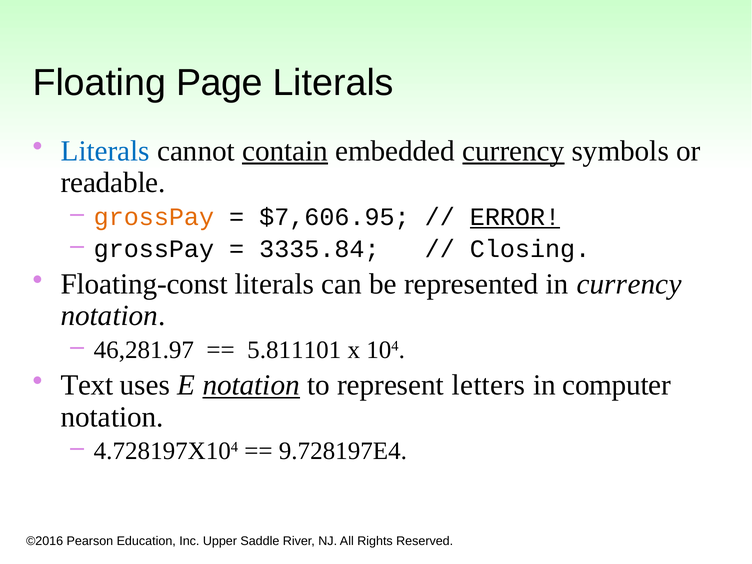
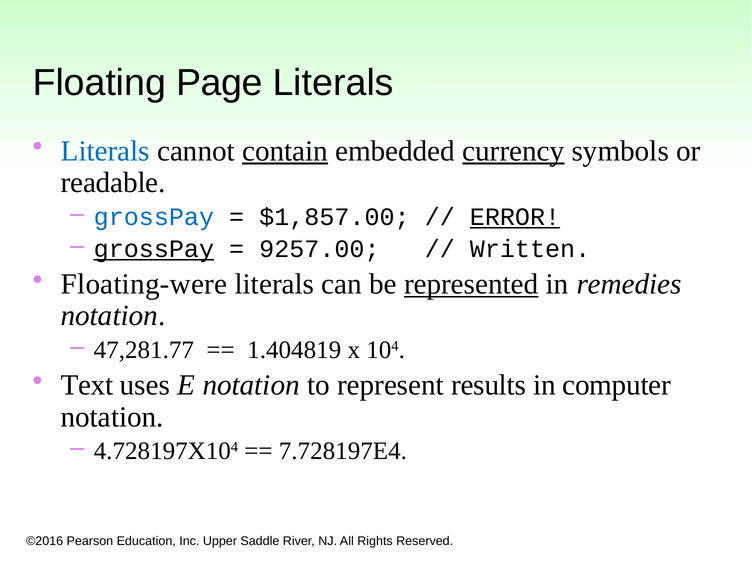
grossPay at (154, 217) colour: orange -> blue
$7,606.95: $7,606.95 -> $1,857.00
grossPay at (154, 249) underline: none -> present
3335.84: 3335.84 -> 9257.00
Closing: Closing -> Written
Floating-const: Floating-const -> Floating-were
represented underline: none -> present
in currency: currency -> remedies
46,281.97: 46,281.97 -> 47,281.77
5.811101: 5.811101 -> 1.404819
notation at (251, 385) underline: present -> none
letters: letters -> results
9.728197E4: 9.728197E4 -> 7.728197E4
